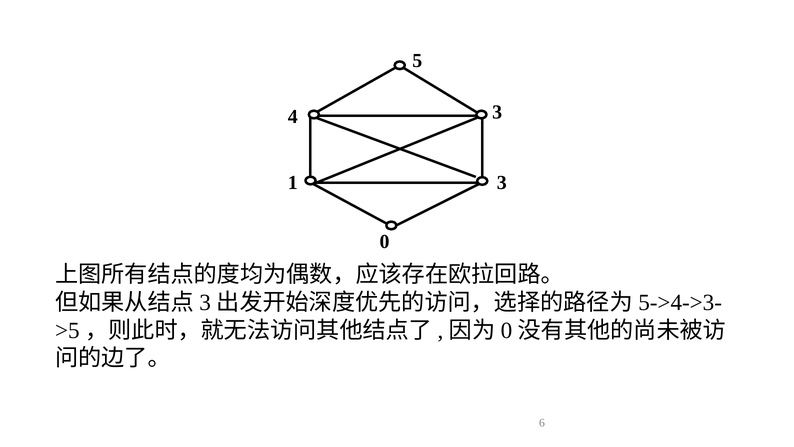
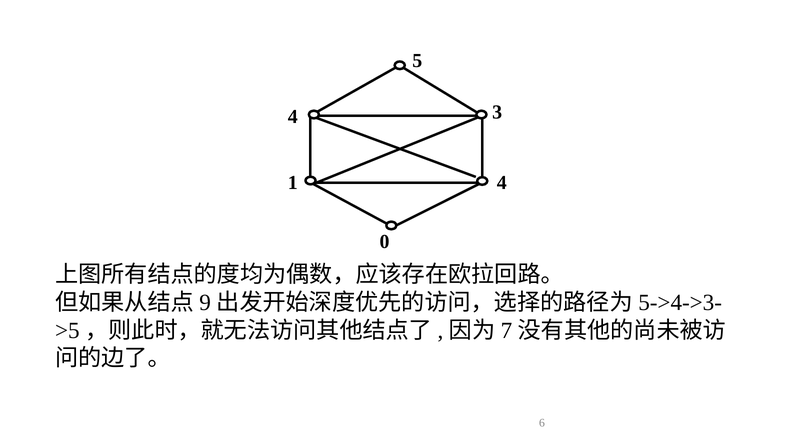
1 3: 3 -> 4
3 at (205, 302): 3 -> 9
0 at (507, 330): 0 -> 7
